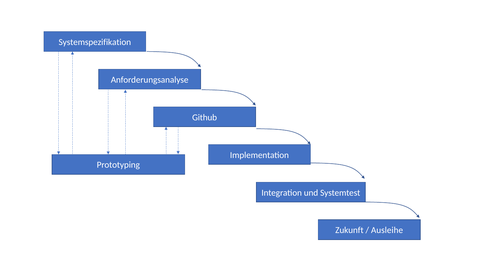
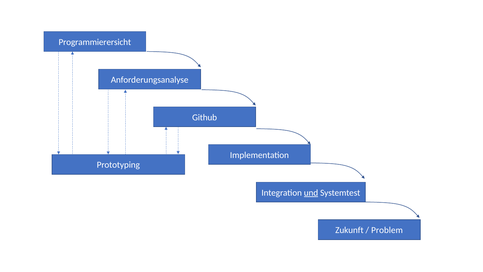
Systemspezifikation: Systemspezifikation -> Programmierersicht
und underline: none -> present
Ausleihe: Ausleihe -> Problem
